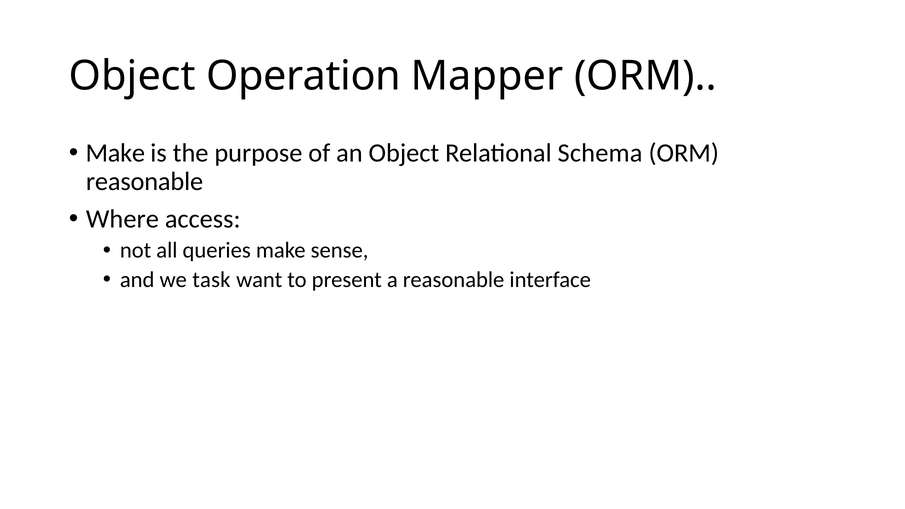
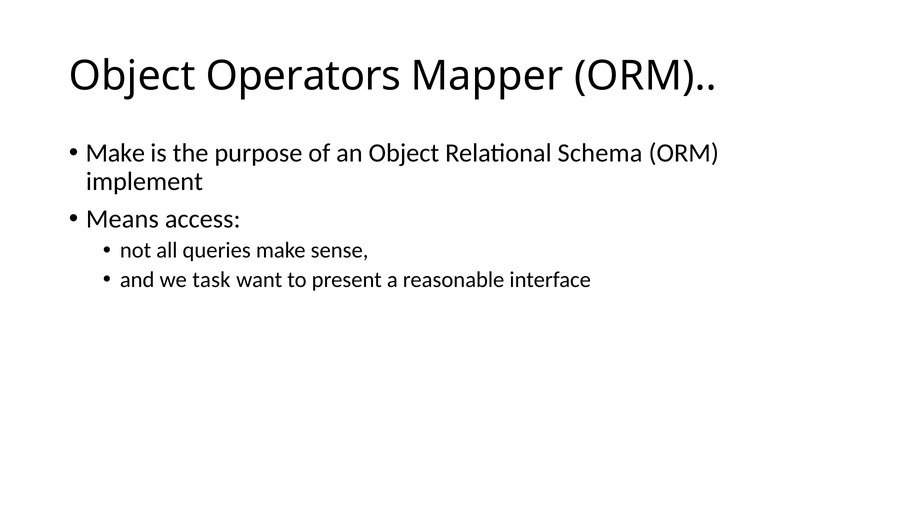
Operation: Operation -> Operators
reasonable at (145, 181): reasonable -> implement
Where: Where -> Means
